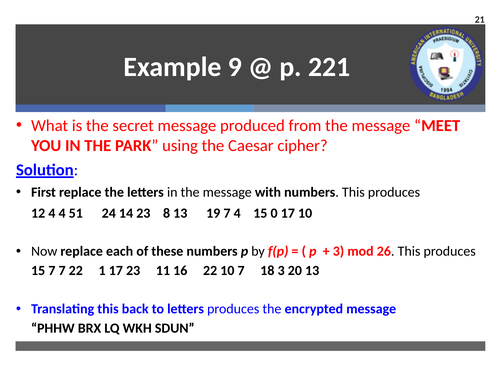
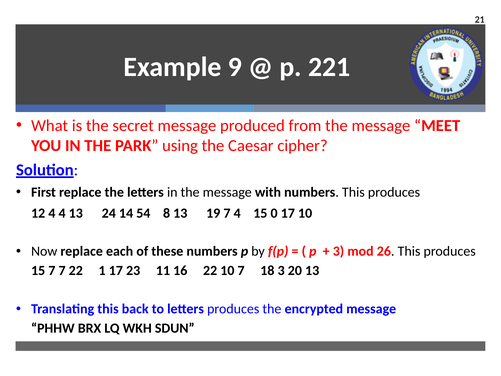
4 51: 51 -> 13
14 23: 23 -> 54
